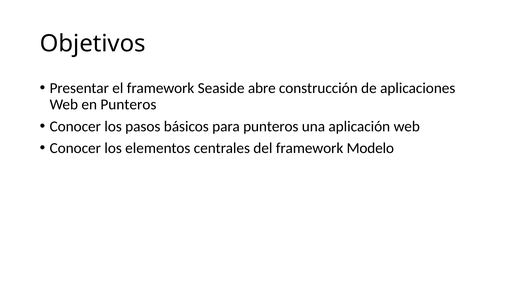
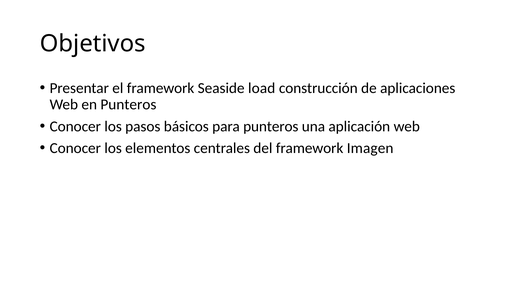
abre: abre -> load
Modelo: Modelo -> Imagen
